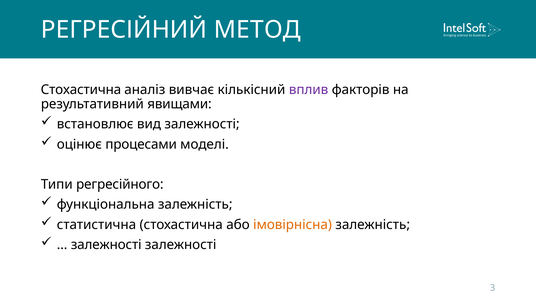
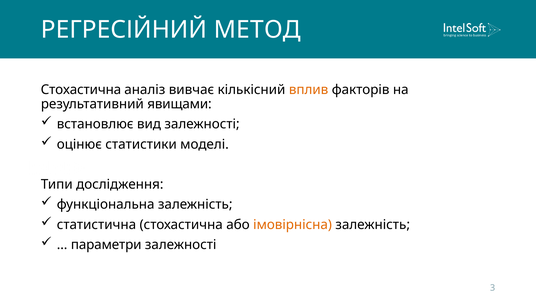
вплив colour: purple -> orange
процесами: процесами -> статистики
регресійного: регресійного -> дослідження
залежності at (106, 244): залежності -> параметри
